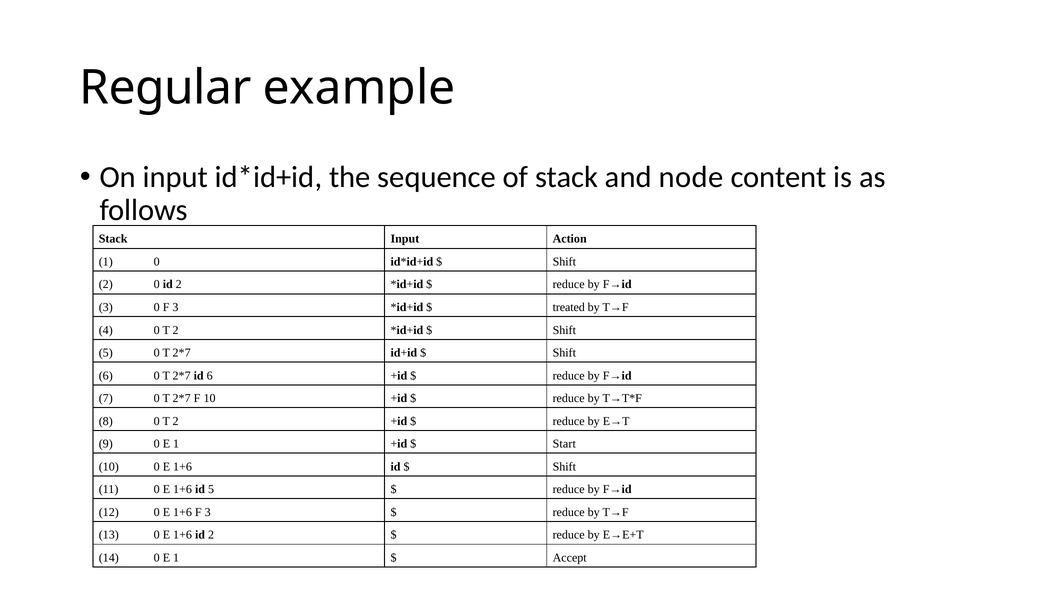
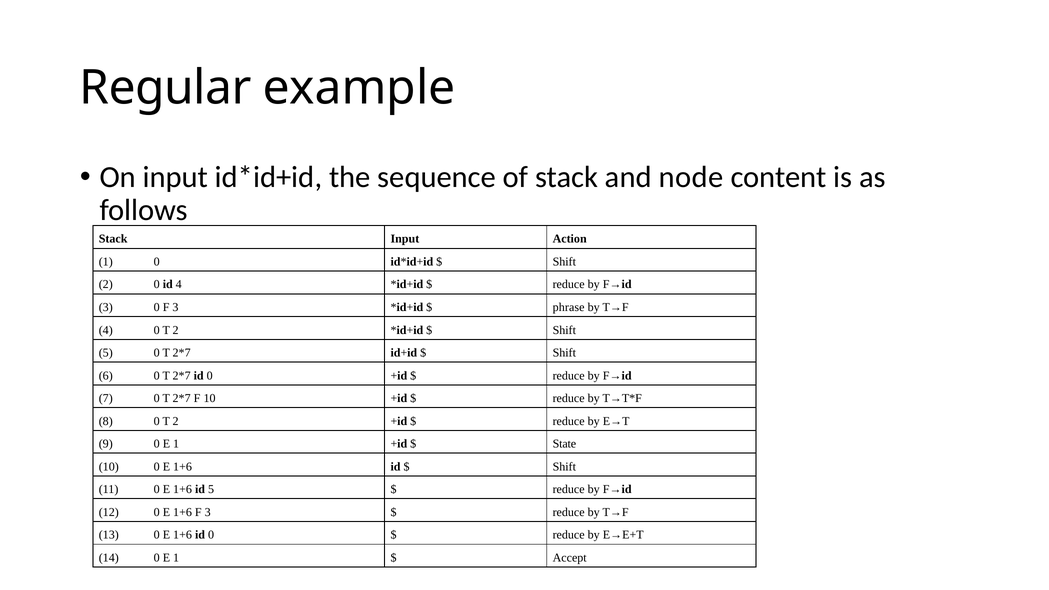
0 id 2: 2 -> 4
treated: treated -> phrase
6 at (210, 376): 6 -> 0
Start: Start -> State
1+6 id 2: 2 -> 0
